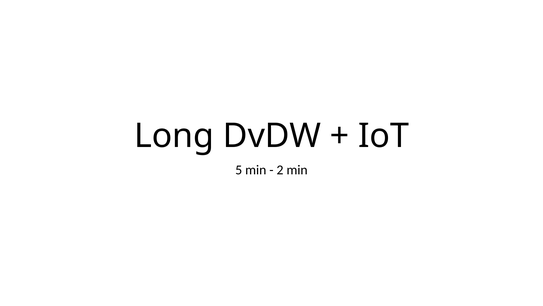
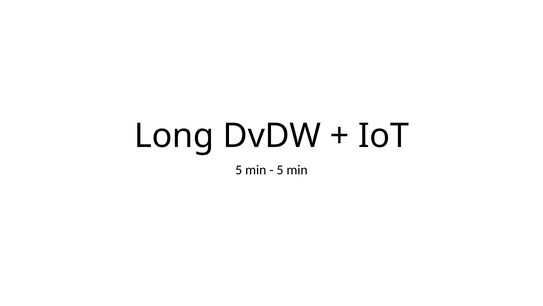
2 at (280, 170): 2 -> 5
